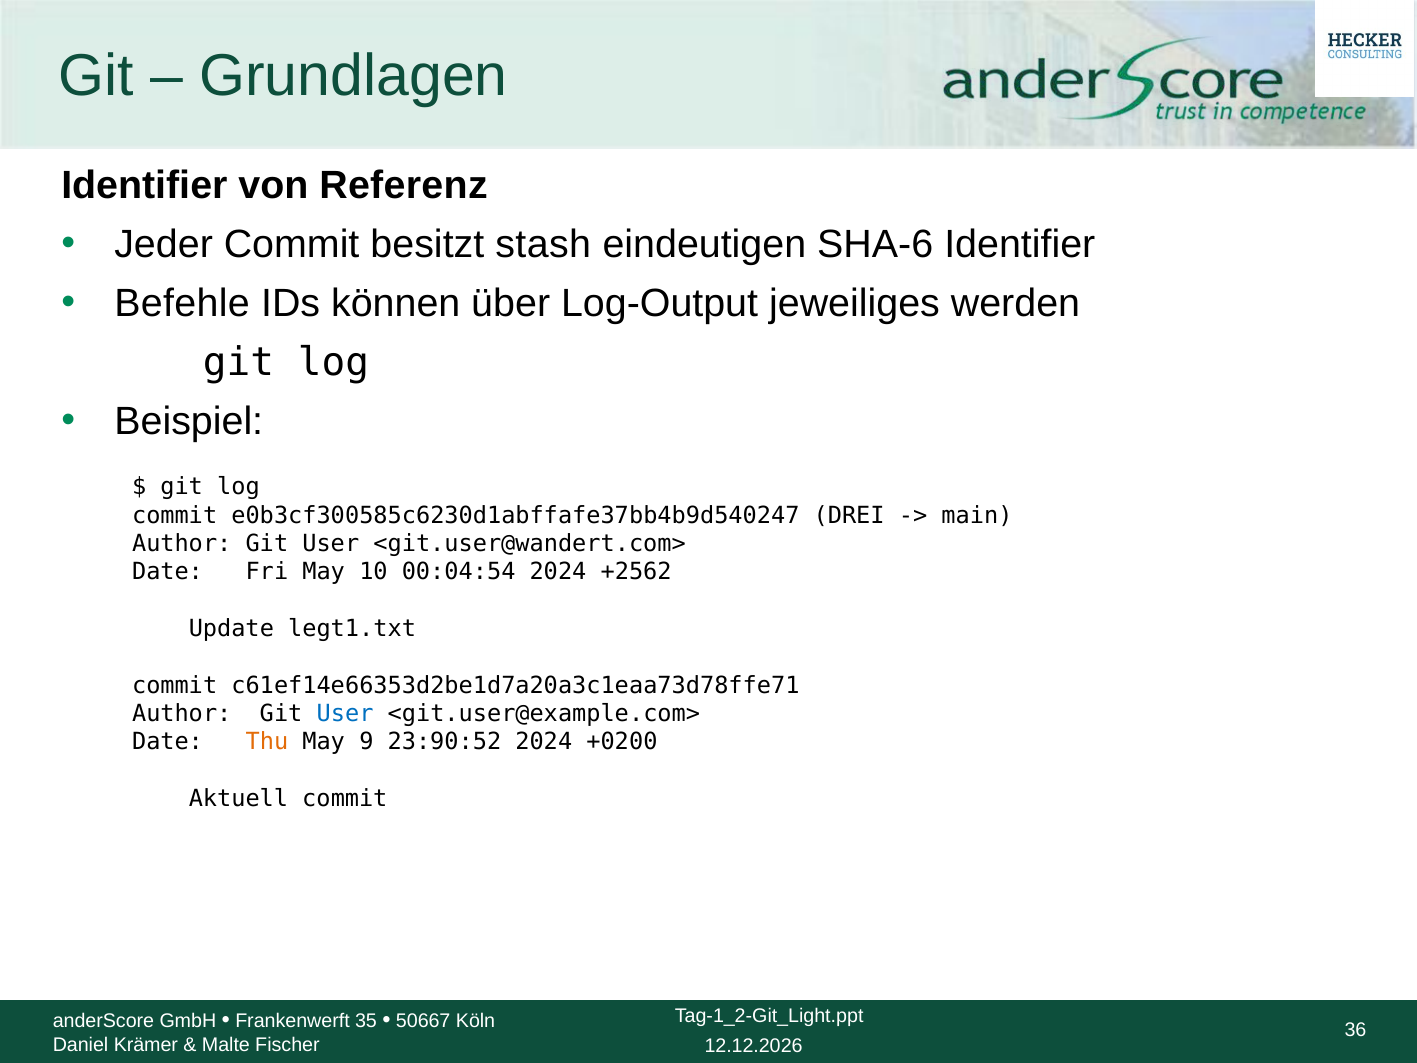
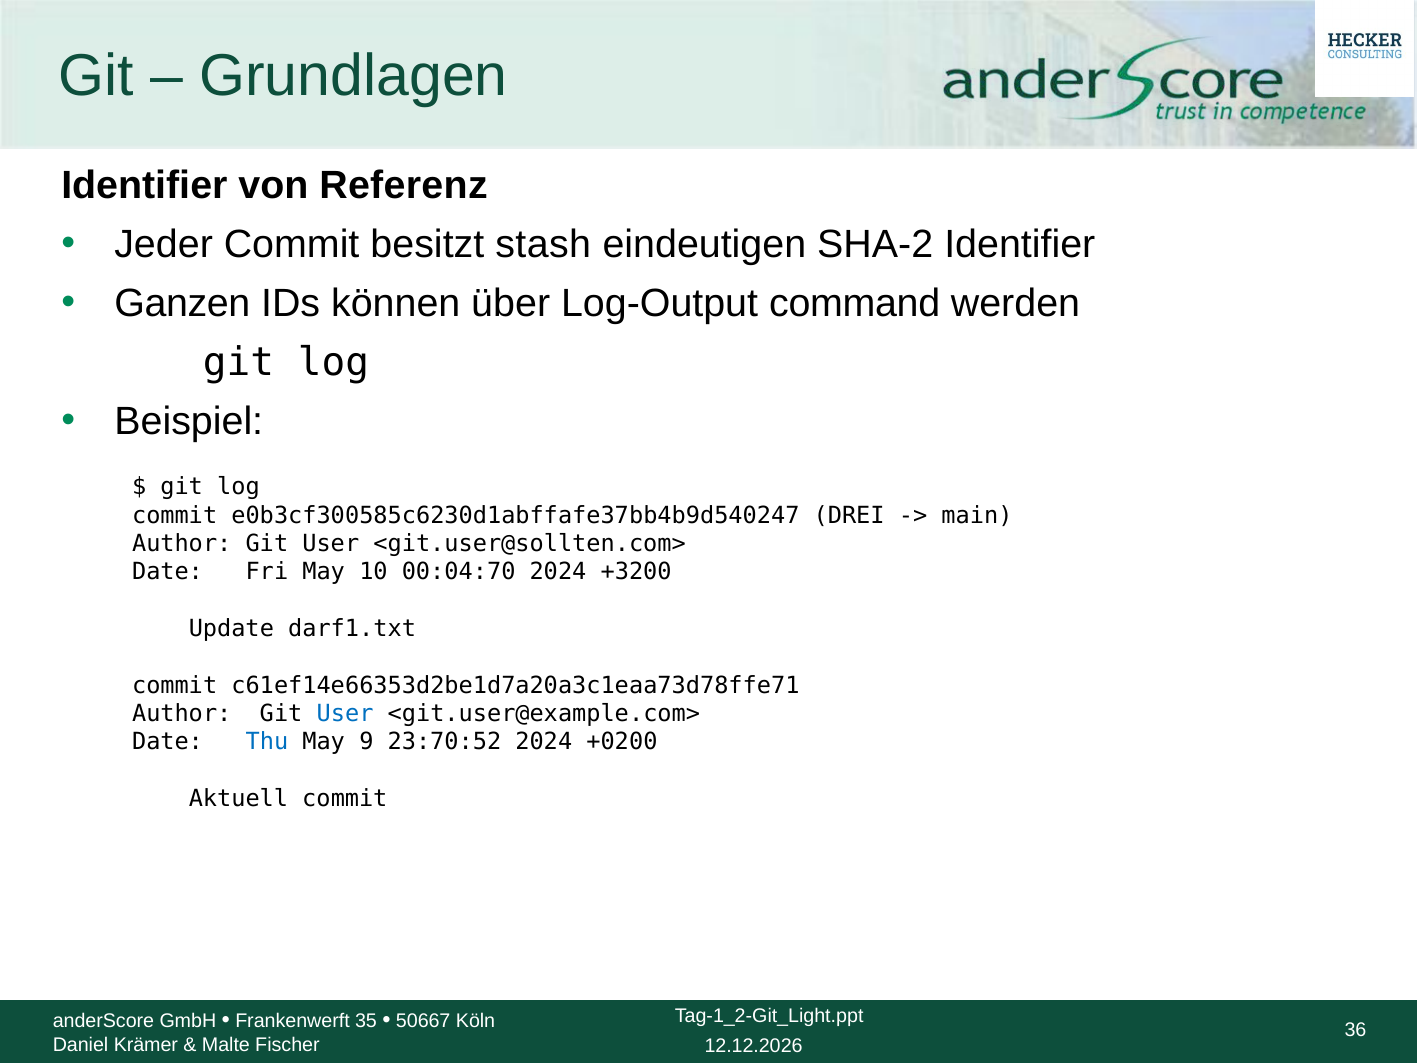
SHA-6: SHA-6 -> SHA-2
Befehle: Befehle -> Ganzen
jeweiliges: jeweiliges -> command
<git.user@wandert.com>: <git.user@wandert.com> -> <git.user@sollten.com>
00:04:54: 00:04:54 -> 00:04:70
+2562: +2562 -> +3200
legt1.txt: legt1.txt -> darf1.txt
Thu colour: orange -> blue
23:90:52: 23:90:52 -> 23:70:52
